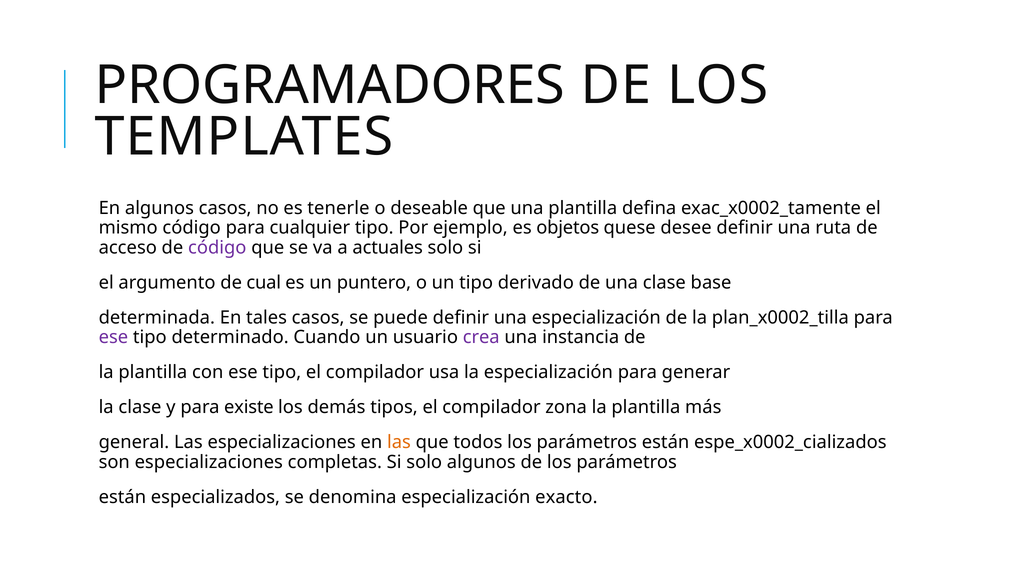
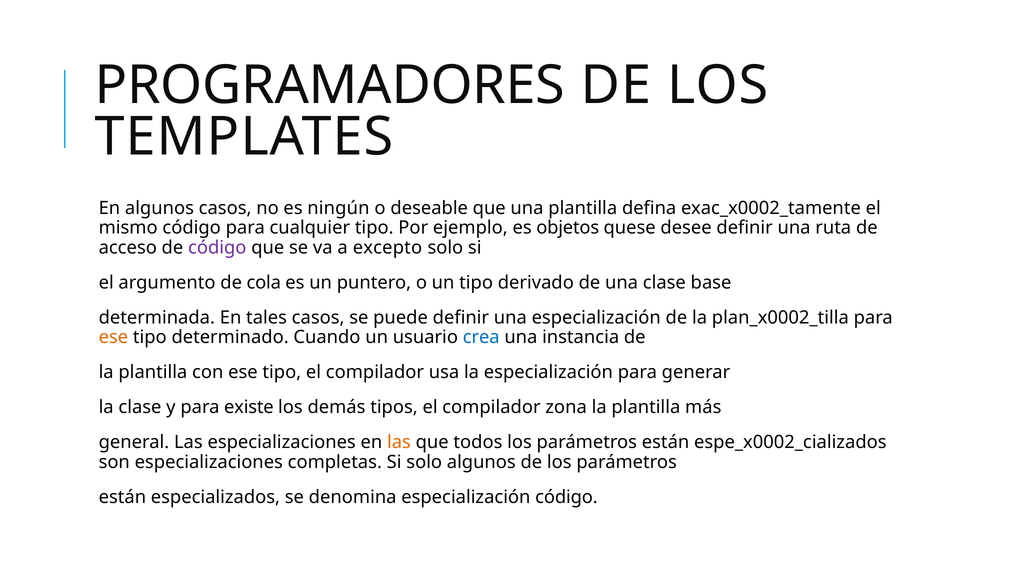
tenerle: tenerle -> ningún
actuales: actuales -> excepto
cual: cual -> cola
ese at (113, 337) colour: purple -> orange
crea colour: purple -> blue
especialización exacto: exacto -> código
